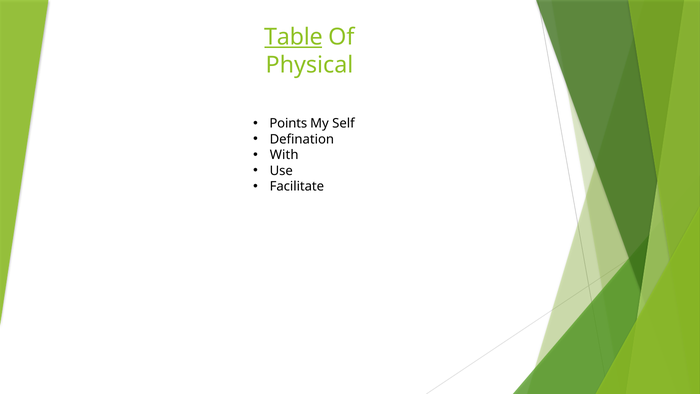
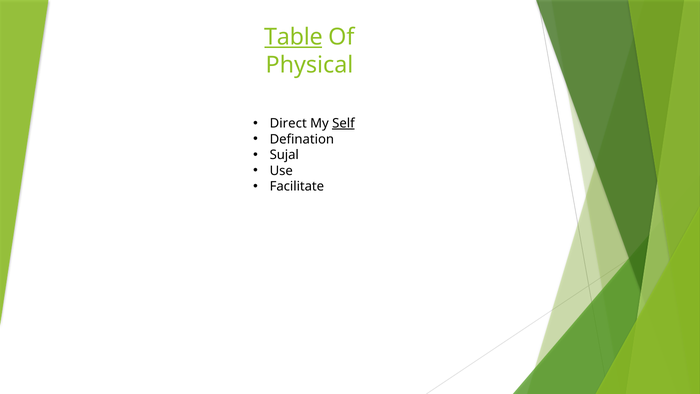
Points: Points -> Direct
Self underline: none -> present
With: With -> Sujal
